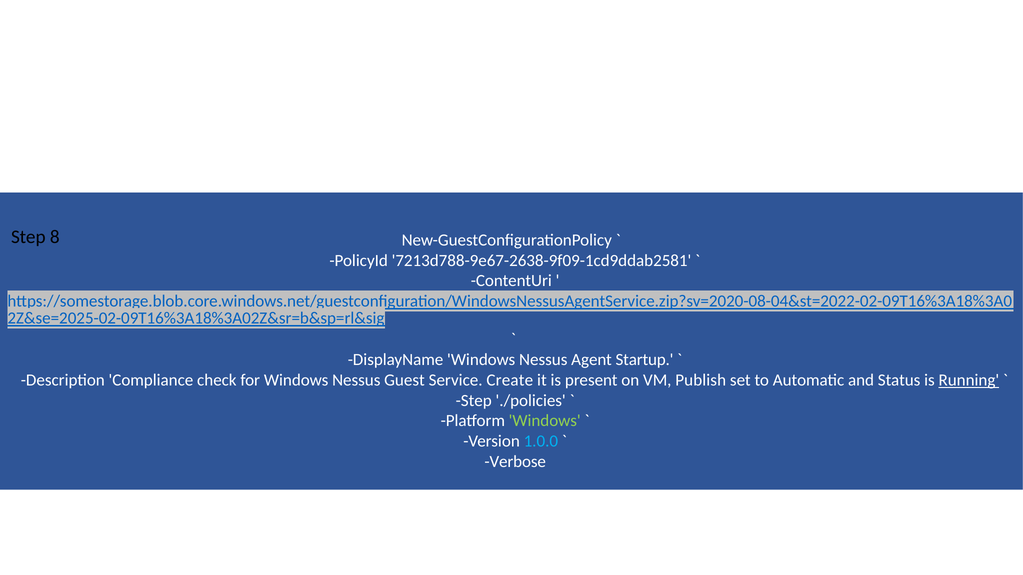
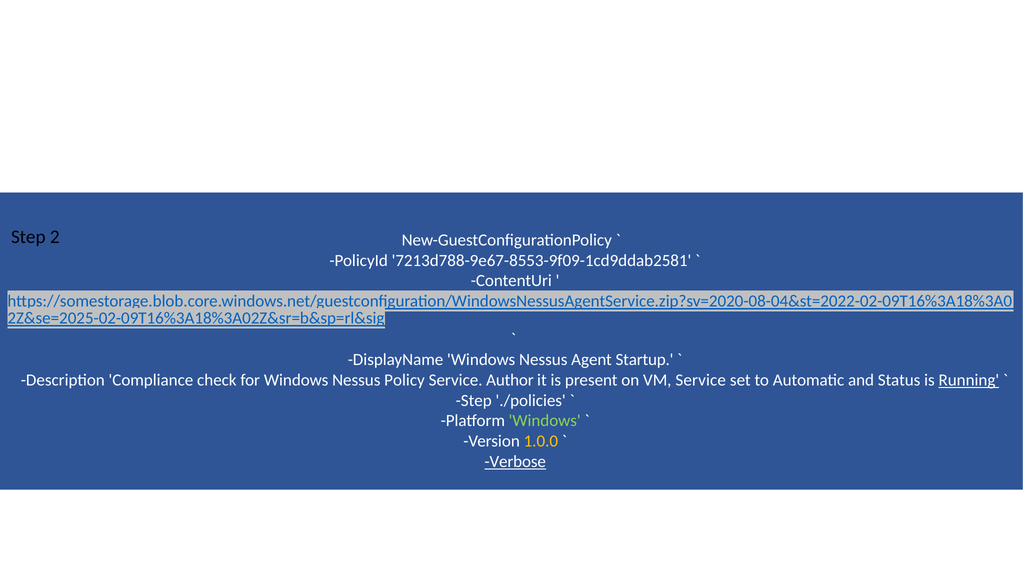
8: 8 -> 2
7213d788-9e67-2638-9f09-1cd9ddab2581: 7213d788-9e67-2638-9f09-1cd9ddab2581 -> 7213d788-9e67-8553-9f09-1cd9ddab2581
Guest: Guest -> Policy
Create: Create -> Author
VM Publish: Publish -> Service
1.0.0 colour: light blue -> yellow
Verbose underline: none -> present
